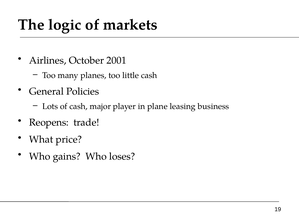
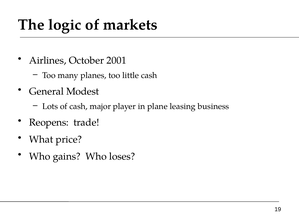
Policies: Policies -> Modest
